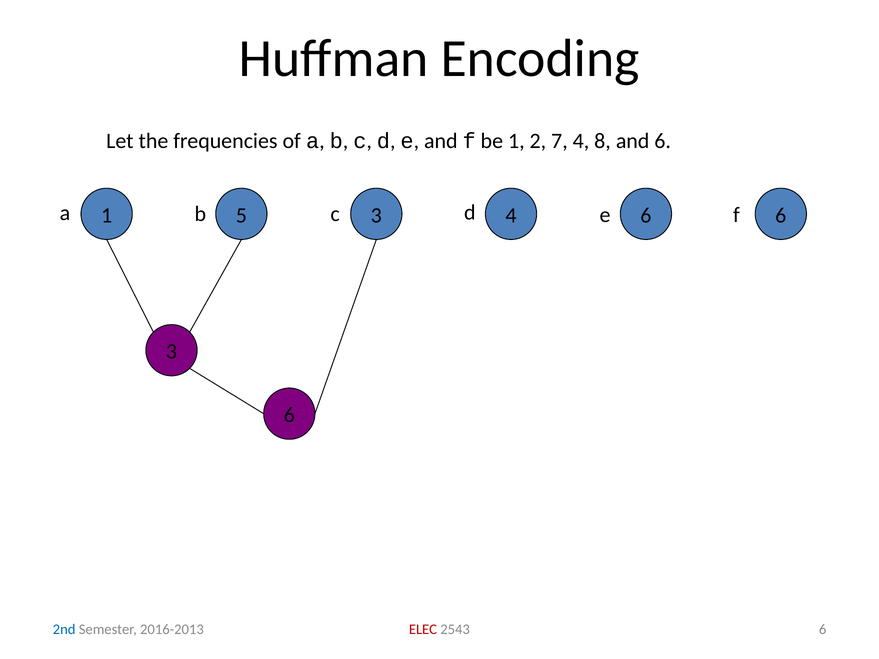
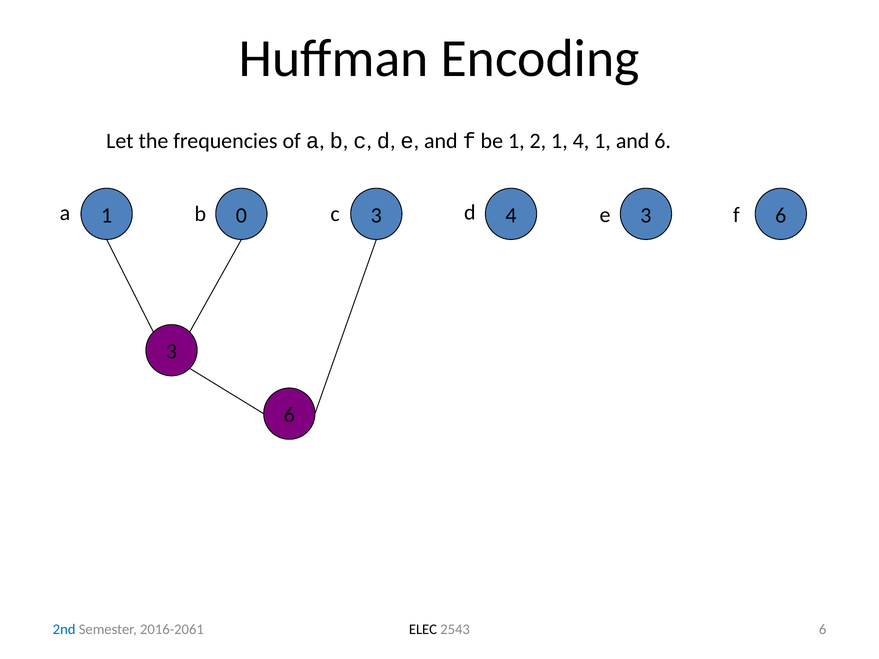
2 7: 7 -> 1
4 8: 8 -> 1
5: 5 -> 0
4 6: 6 -> 3
ELEC colour: red -> black
2016-2013: 2016-2013 -> 2016-2061
